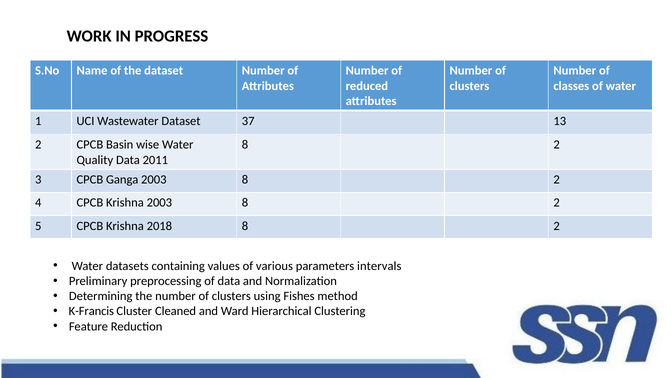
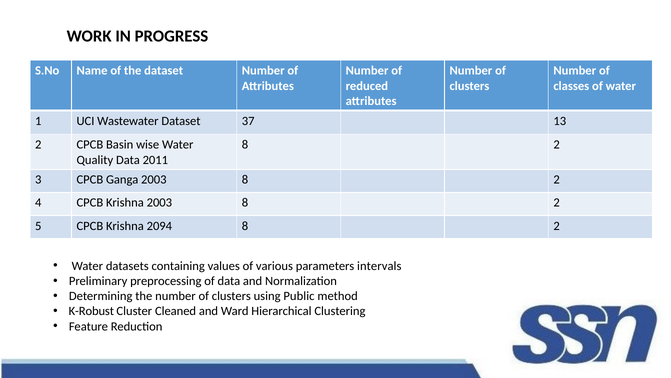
2018: 2018 -> 2094
Fishes: Fishes -> Public
K-Francis: K-Francis -> K-Robust
